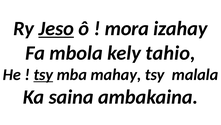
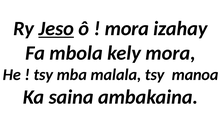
kely tahio: tahio -> mora
tsy at (43, 74) underline: present -> none
mahay: mahay -> malala
malala: malala -> manoa
